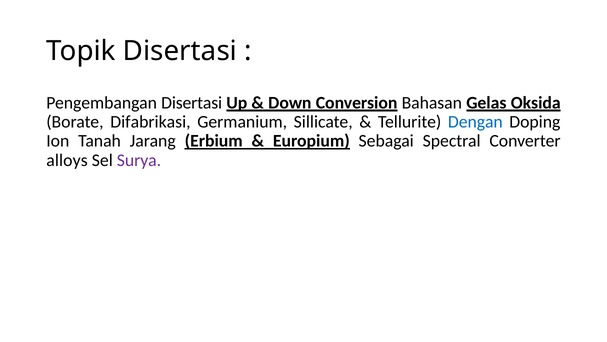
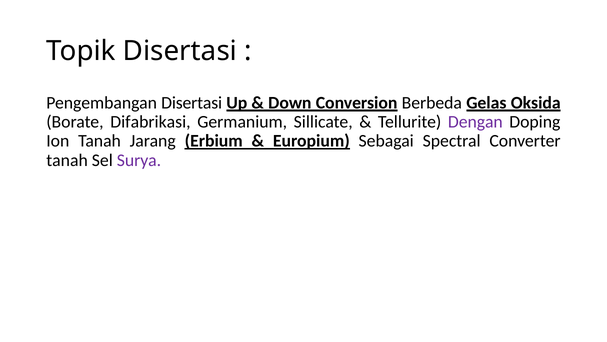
Bahasan: Bahasan -> Berbeda
Dengan colour: blue -> purple
alloys at (67, 160): alloys -> tanah
